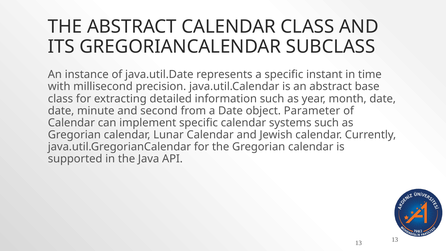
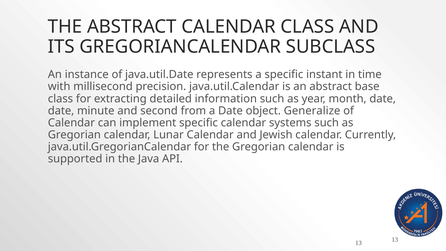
Parameter: Parameter -> Generalize
